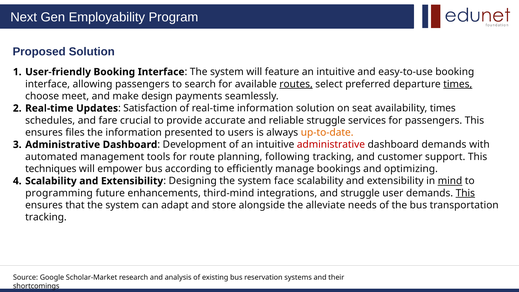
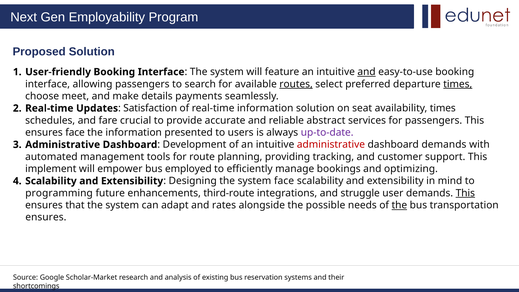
and at (367, 72) underline: none -> present
design: design -> details
reliable struggle: struggle -> abstract
ensures files: files -> face
up-to-date colour: orange -> purple
following: following -> providing
techniques: techniques -> implement
according: according -> employed
mind underline: present -> none
third-mind: third-mind -> third-route
store: store -> rates
alleviate: alleviate -> possible
the at (399, 205) underline: none -> present
tracking at (46, 217): tracking -> ensures
